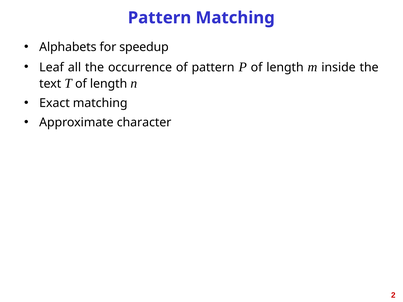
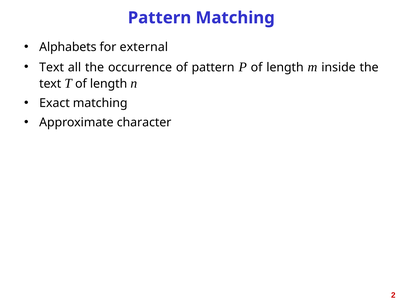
speedup: speedup -> external
Leaf at (52, 68): Leaf -> Text
